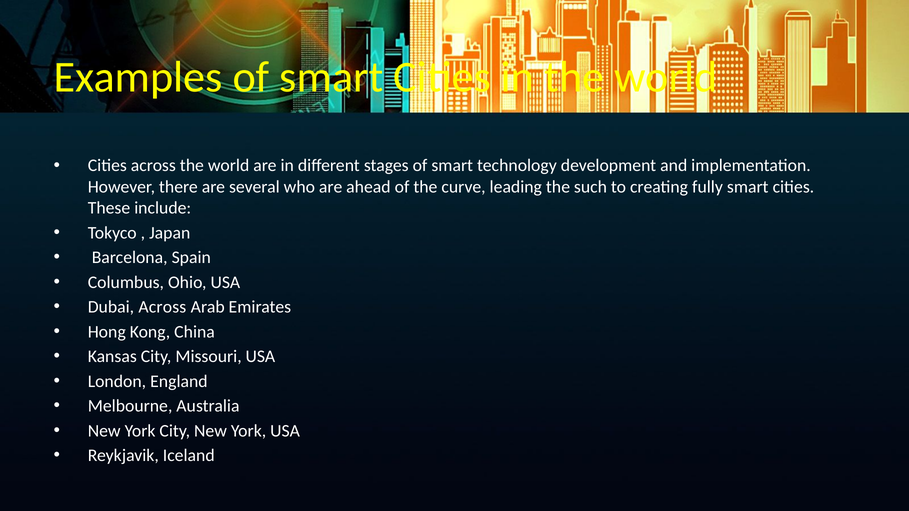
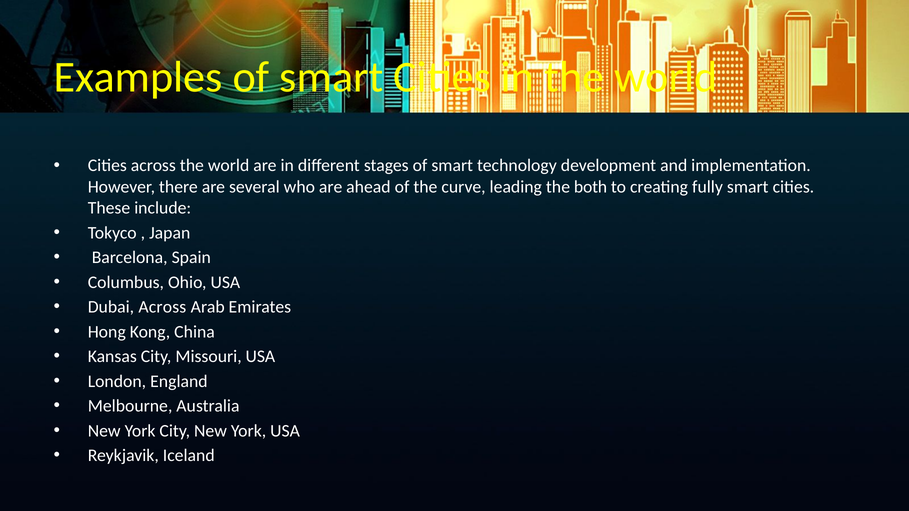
such: such -> both
